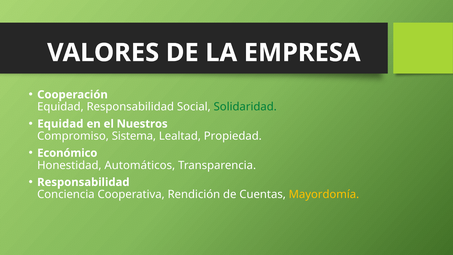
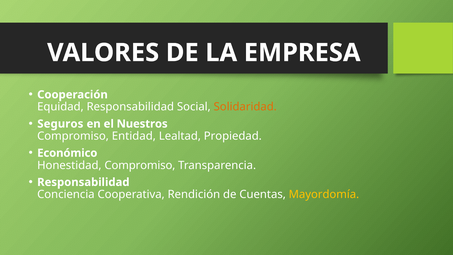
Solidaridad colour: green -> orange
Equidad at (60, 124): Equidad -> Seguros
Sistema: Sistema -> Entidad
Honestidad Automáticos: Automáticos -> Compromiso
